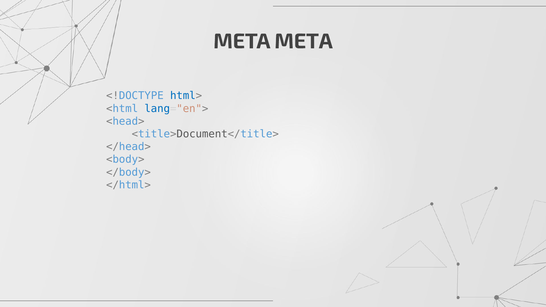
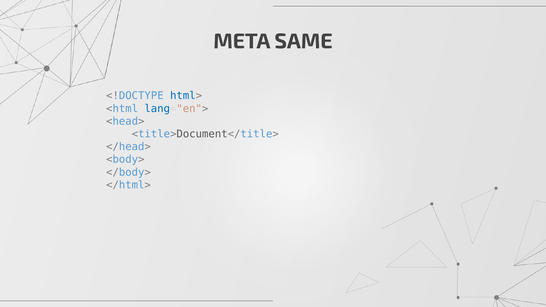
META META: META -> SAME
